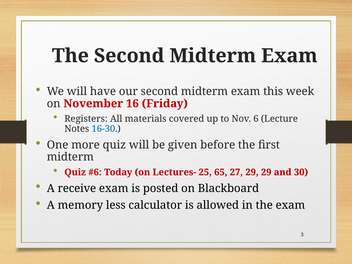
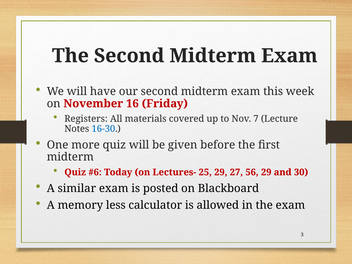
6: 6 -> 7
25 65: 65 -> 29
27 29: 29 -> 56
receive: receive -> similar
